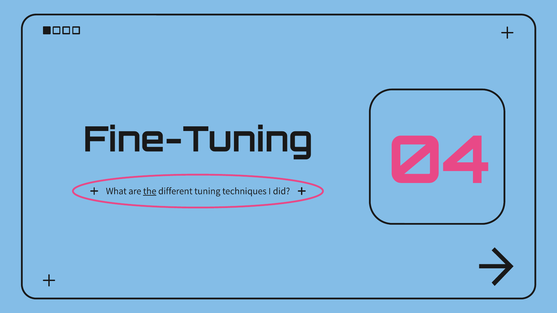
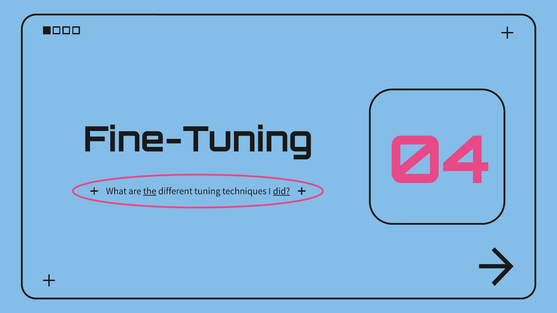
did underline: none -> present
